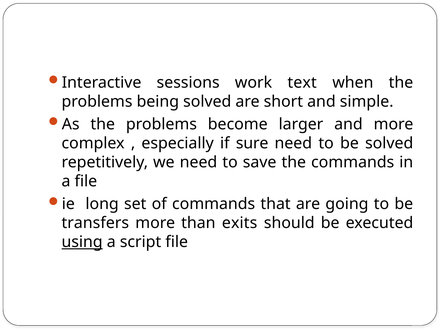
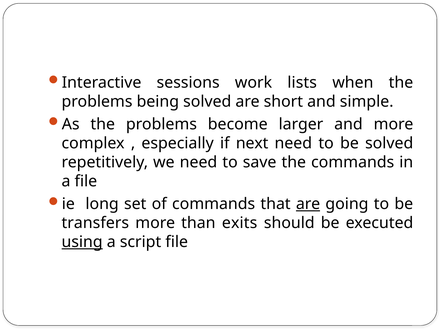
text: text -> lists
sure: sure -> next
are at (308, 204) underline: none -> present
